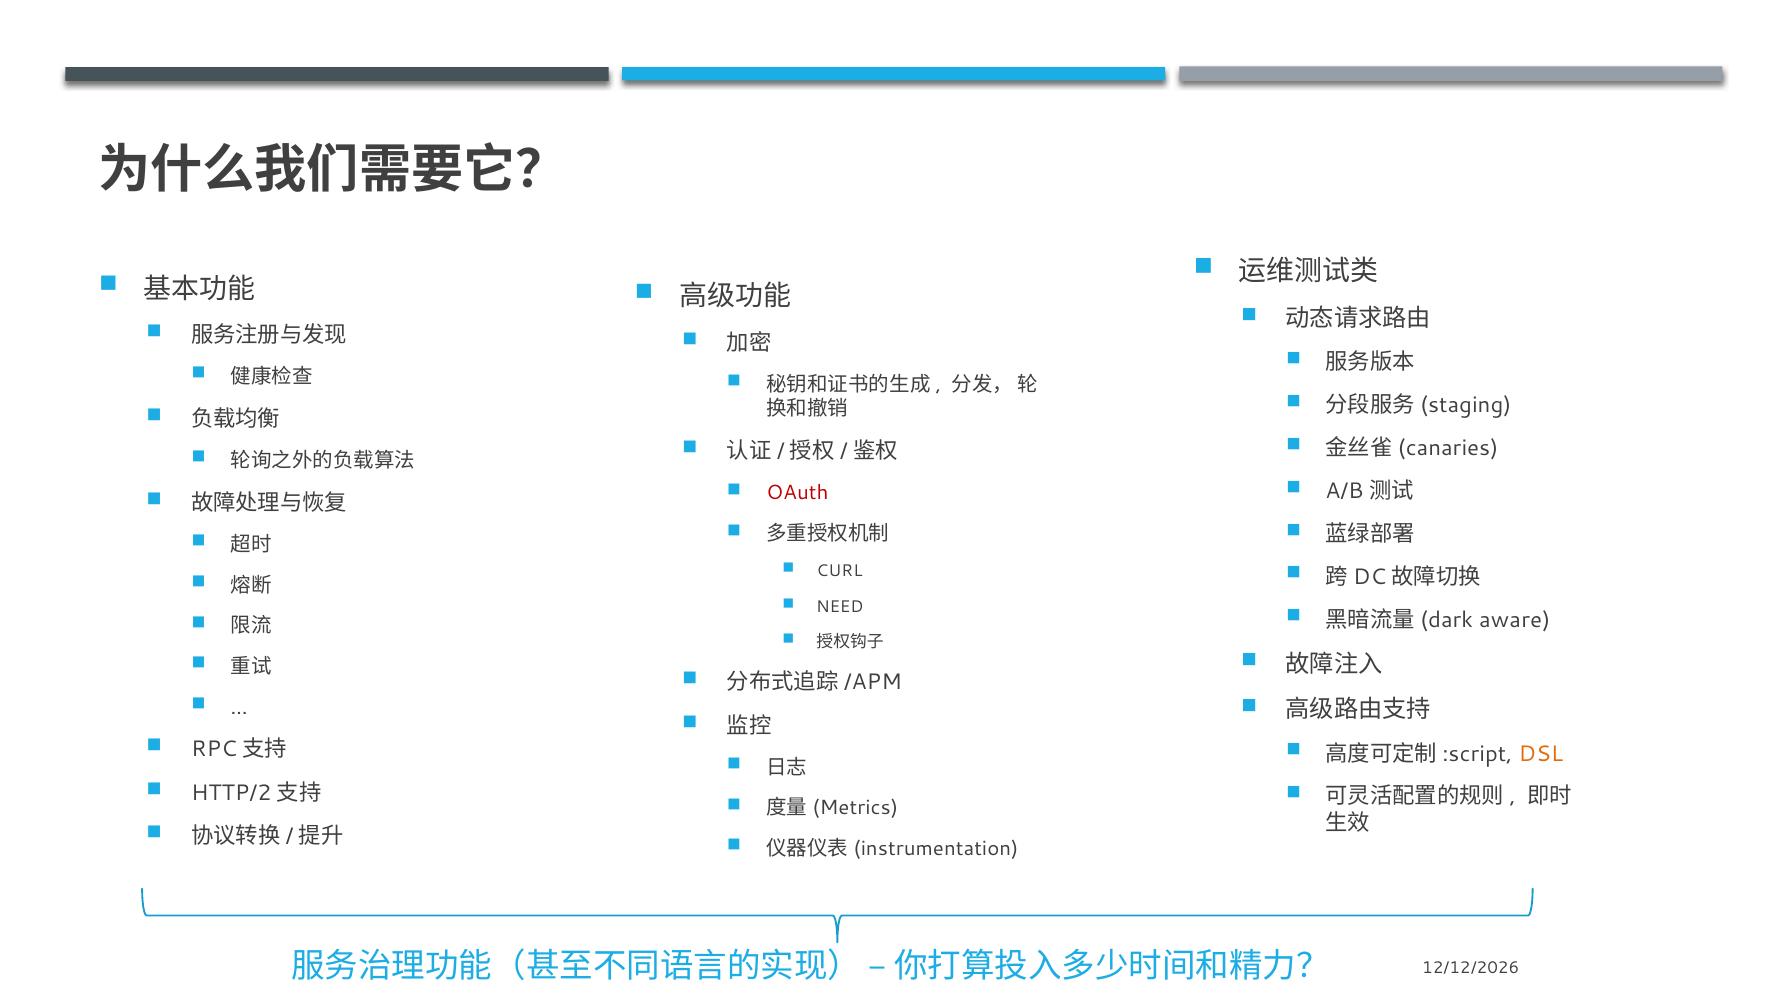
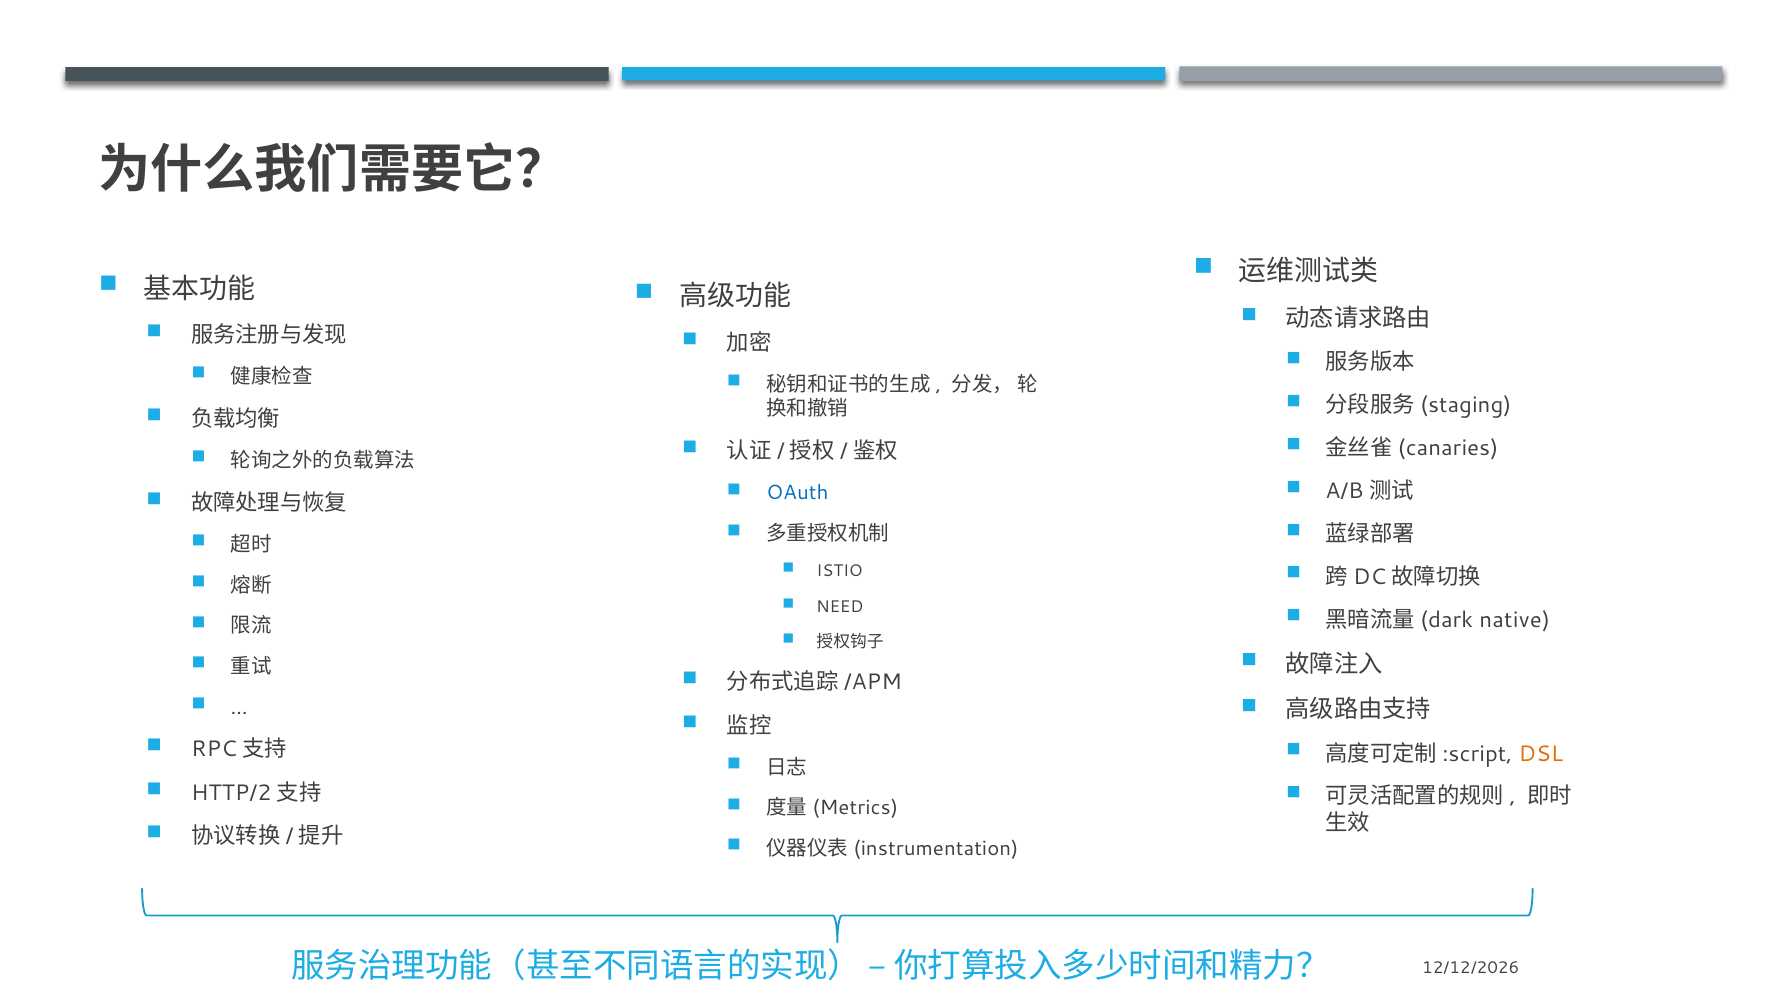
OAuth colour: red -> blue
CURL: CURL -> ISTIO
aware: aware -> native
